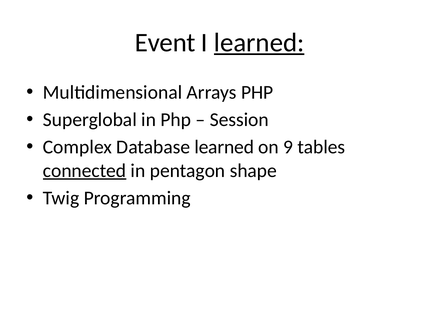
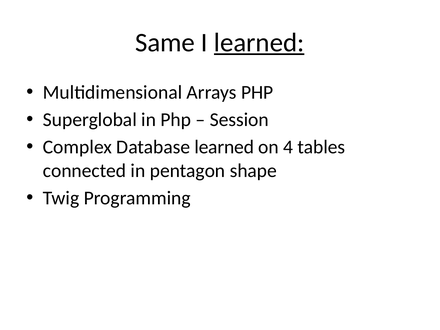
Event: Event -> Same
9: 9 -> 4
connected underline: present -> none
